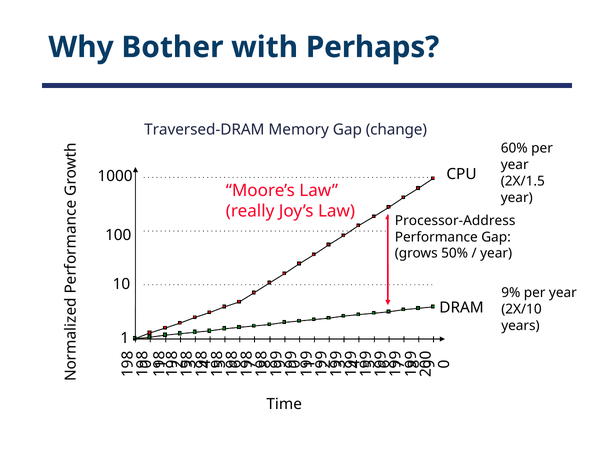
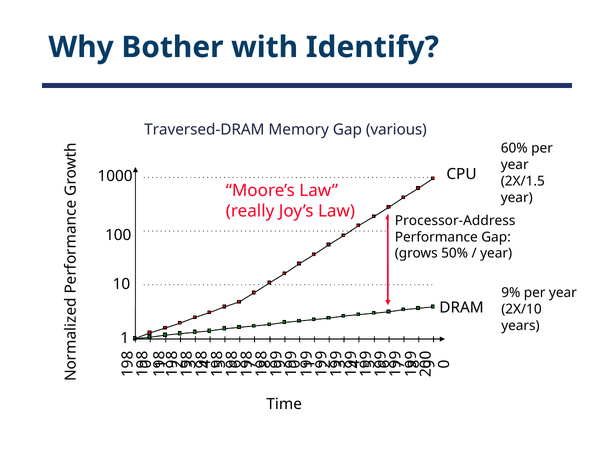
Perhaps: Perhaps -> Identify
change: change -> various
